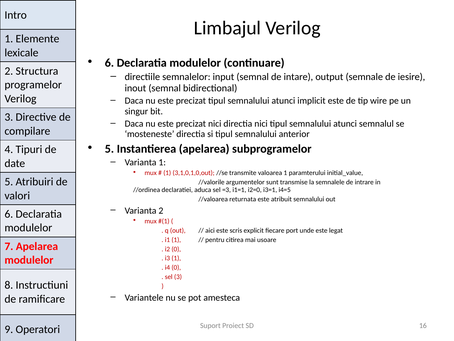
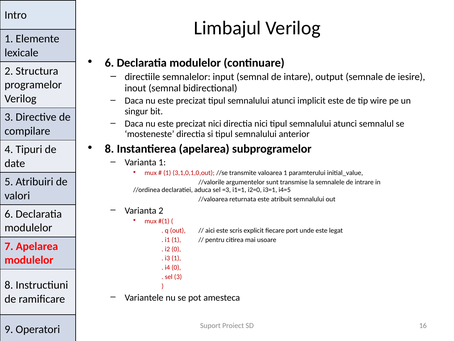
5 at (109, 149): 5 -> 8
